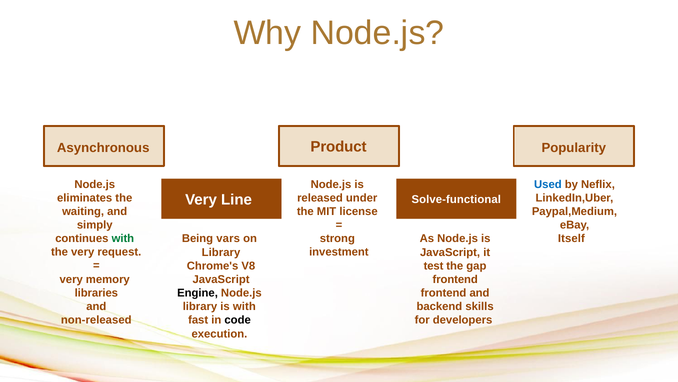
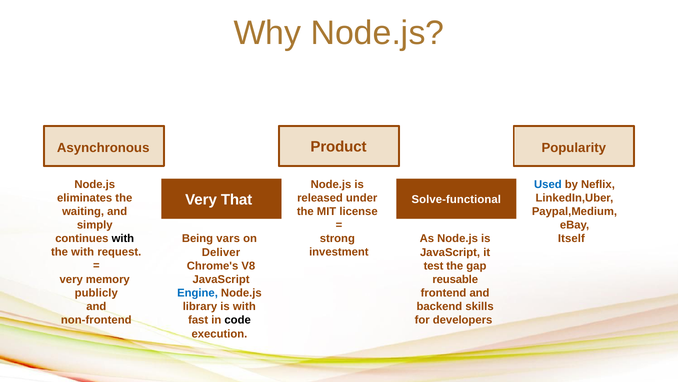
Line: Line -> That
with at (123, 238) colour: green -> black
the very: very -> with
Library at (221, 252): Library -> Deliver
frontend at (455, 279): frontend -> reusable
libraries: libraries -> publicly
Engine colour: black -> blue
non-released: non-released -> non-frontend
